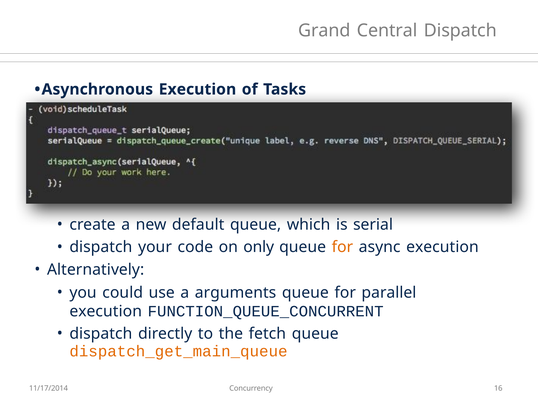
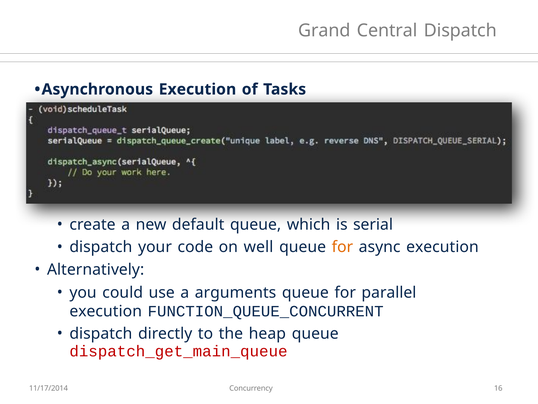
only: only -> well
fetch: fetch -> heap
dispatch_get_main_queue colour: orange -> red
